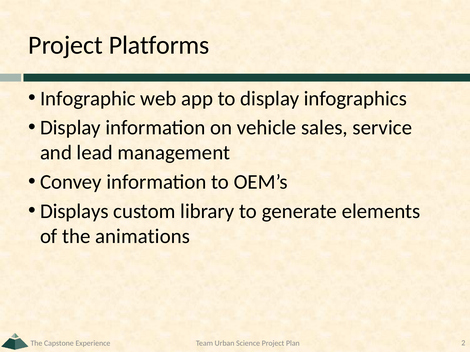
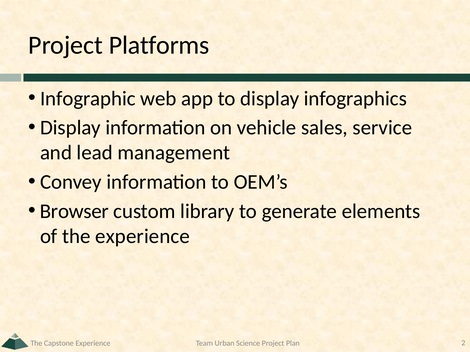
Displays: Displays -> Browser
the animations: animations -> experience
